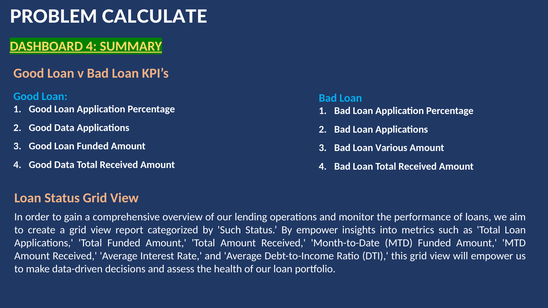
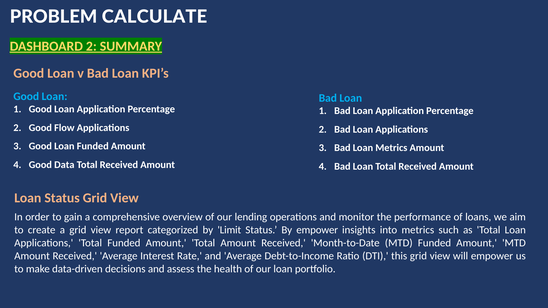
DASHBOARD 4: 4 -> 2
Data at (64, 128): Data -> Flow
Loan Various: Various -> Metrics
by Such: Such -> Limit
